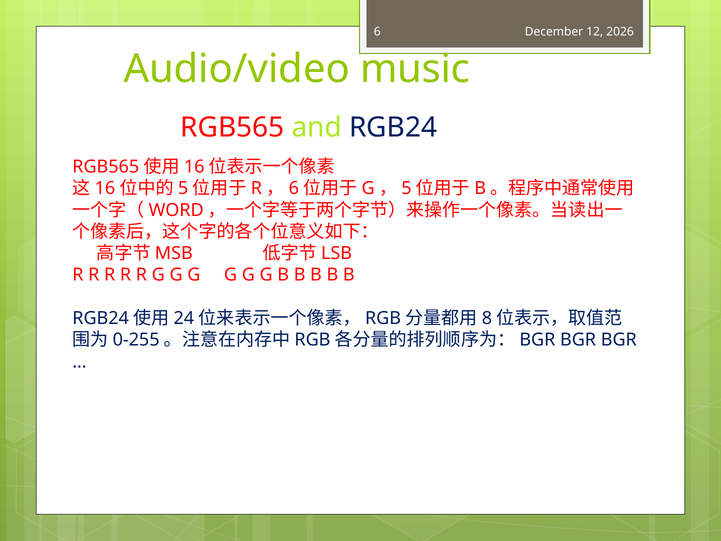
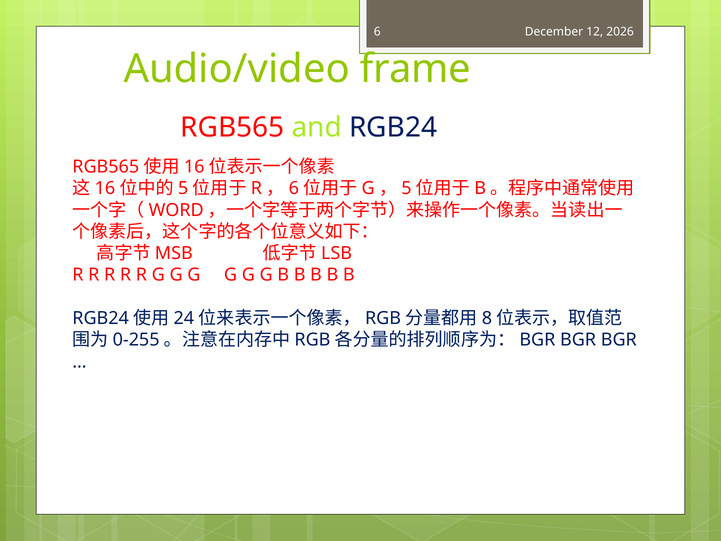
music: music -> frame
